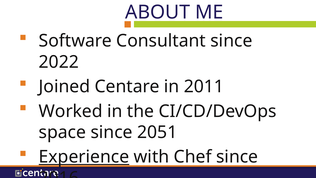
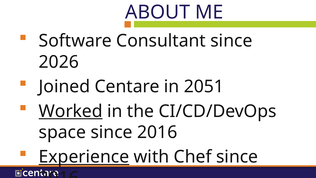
2022: 2022 -> 2026
2011: 2011 -> 2051
Worked underline: none -> present
space since 2051: 2051 -> 2016
